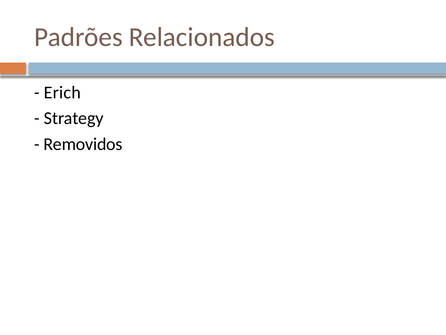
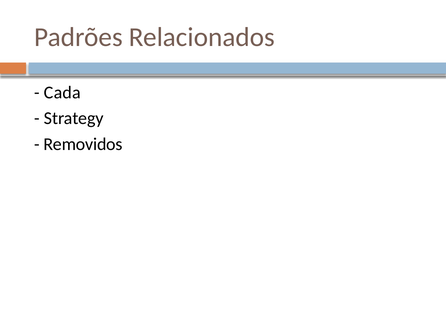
Erich: Erich -> Cada
